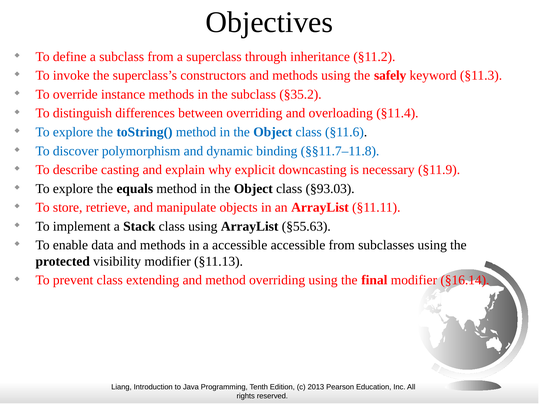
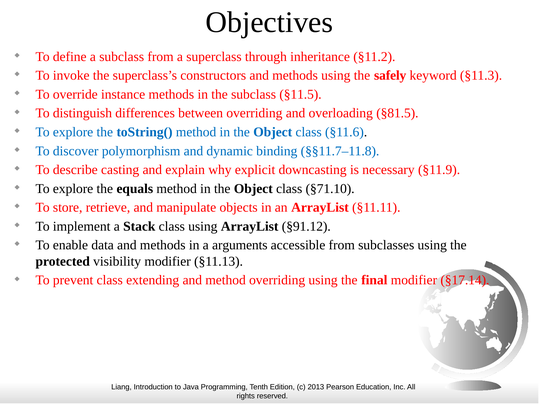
§35.2: §35.2 -> §11.5
§11.4: §11.4 -> §81.5
§93.03: §93.03 -> §71.10
§55.63: §55.63 -> §91.12
a accessible: accessible -> arguments
§16.14: §16.14 -> §17.14
